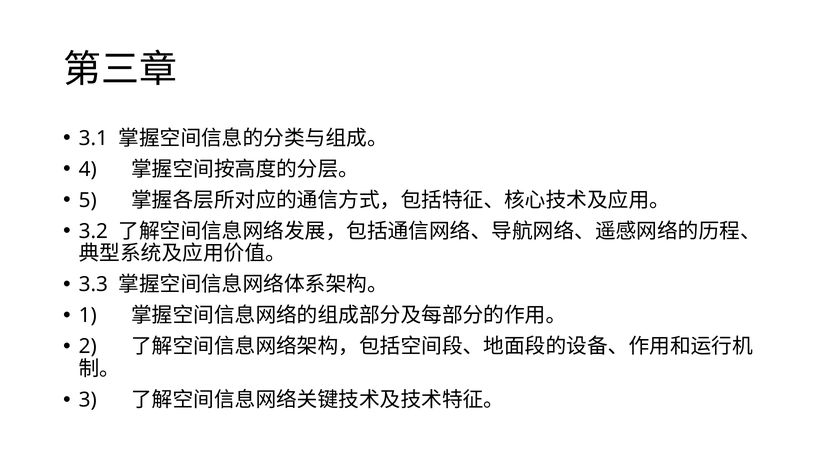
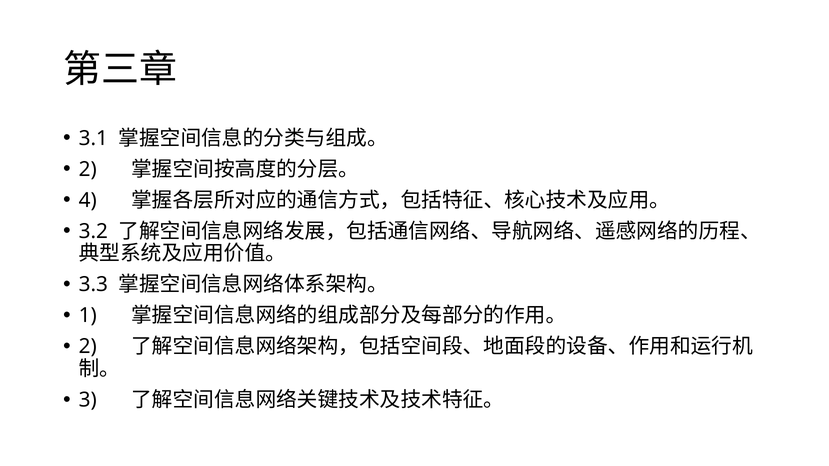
4 at (88, 169): 4 -> 2
5: 5 -> 4
